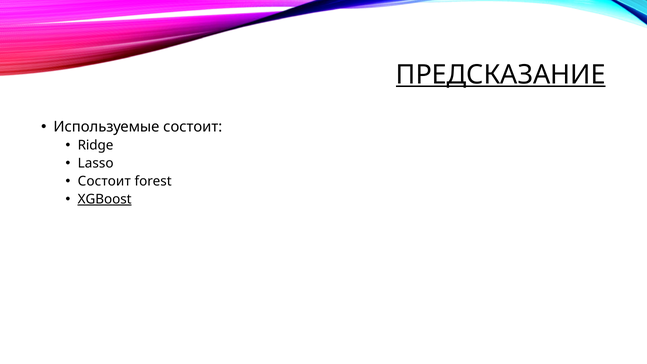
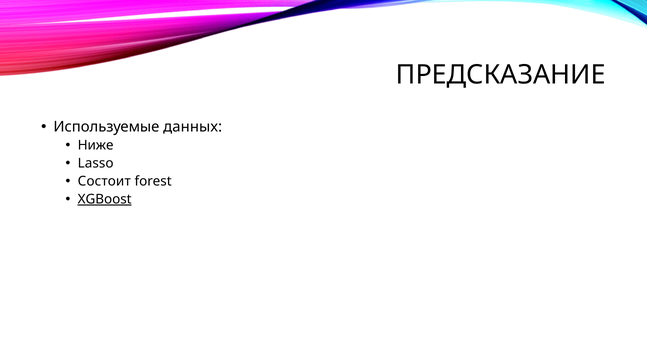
ПРЕДСКАЗАНИЕ underline: present -> none
Используемые состоит: состоит -> данных
Ridge: Ridge -> Ниже
